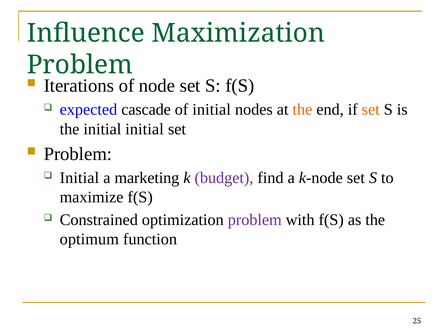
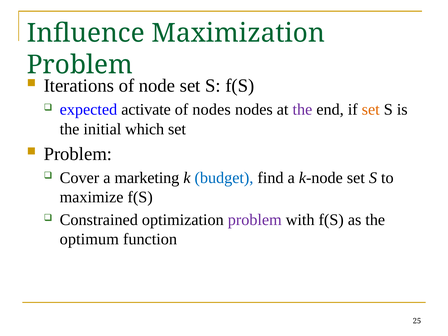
cascade: cascade -> activate
of initial: initial -> nodes
the at (302, 110) colour: orange -> purple
initial initial: initial -> which
Initial at (79, 178): Initial -> Cover
budget colour: purple -> blue
